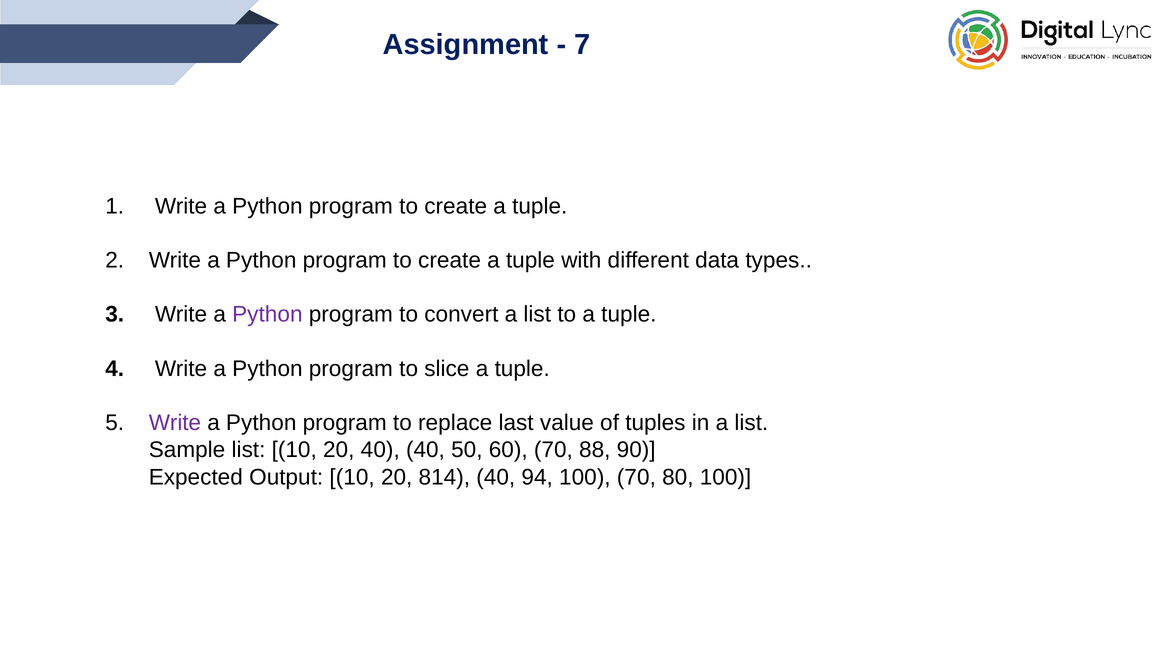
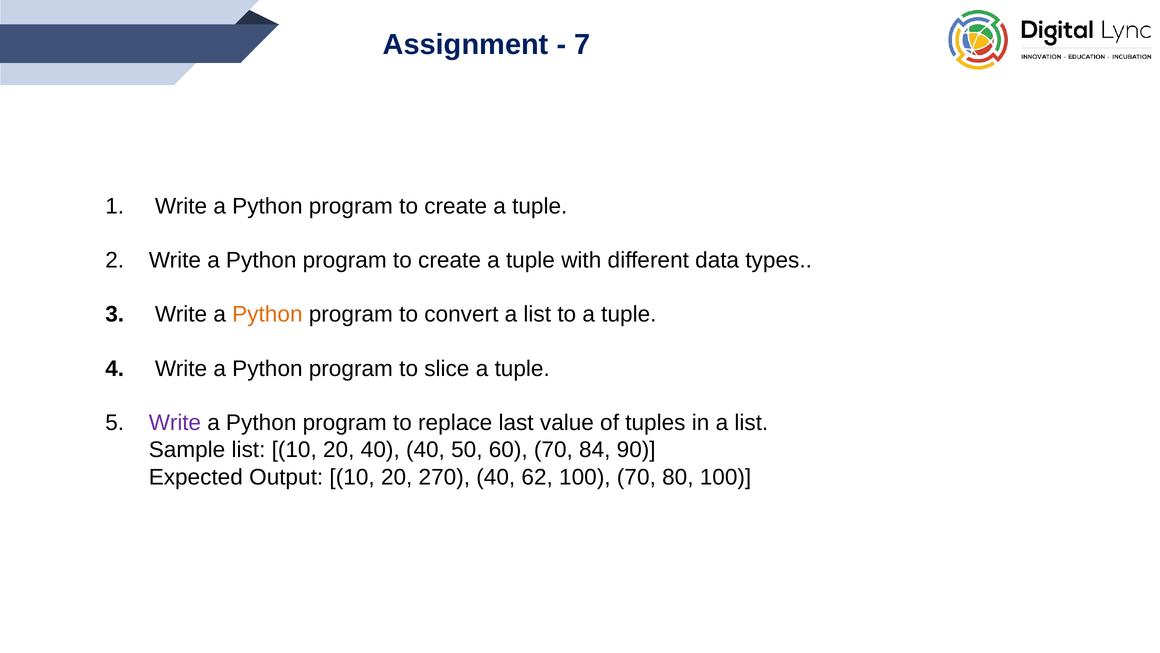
Python at (267, 314) colour: purple -> orange
88: 88 -> 84
814: 814 -> 270
94: 94 -> 62
